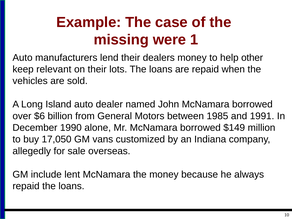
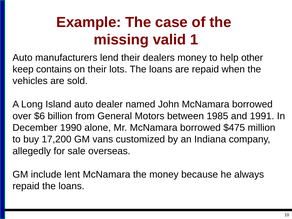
were: were -> valid
relevant: relevant -> contains
$149: $149 -> $475
17,050: 17,050 -> 17,200
